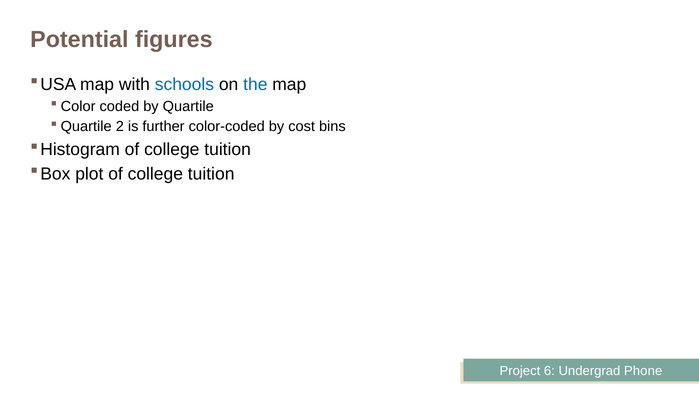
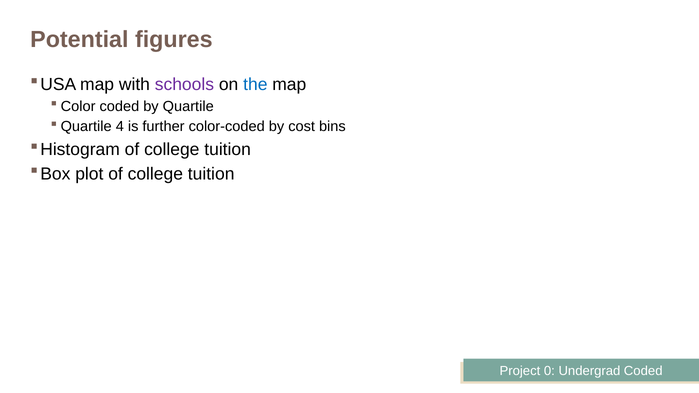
schools colour: blue -> purple
2: 2 -> 4
6: 6 -> 0
Phone at (643, 371): Phone -> Coded
